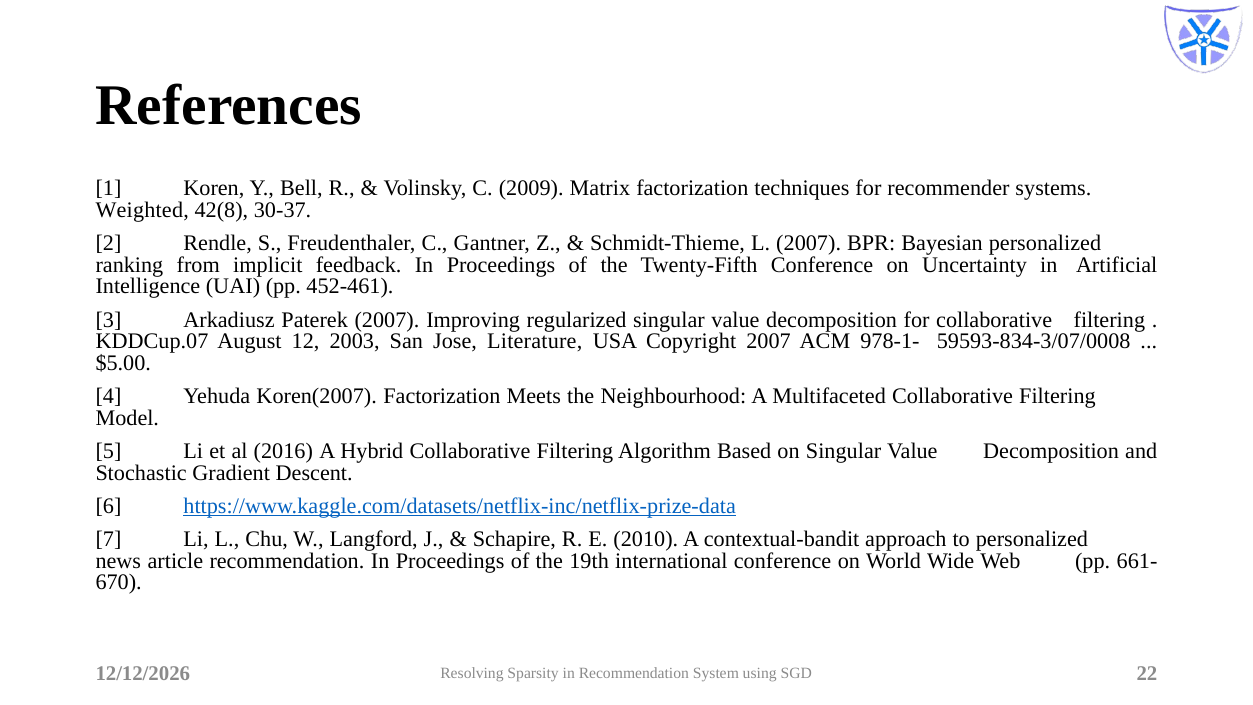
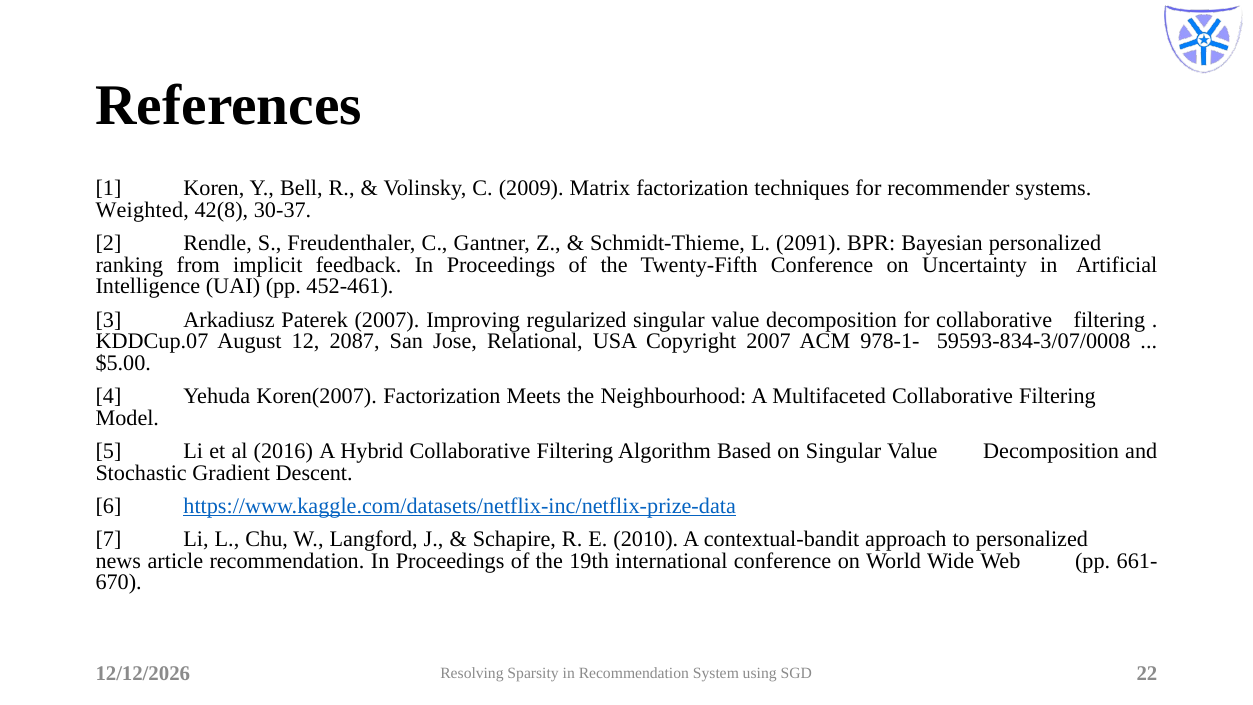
L 2007: 2007 -> 2091
2003: 2003 -> 2087
Literature: Literature -> Relational
